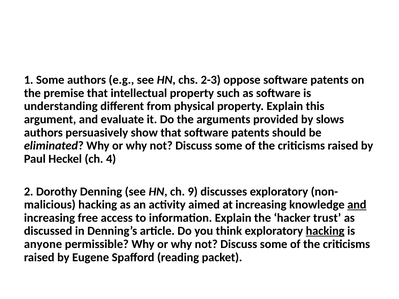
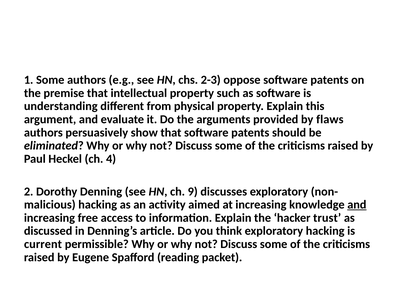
slows: slows -> flaws
hacking at (325, 231) underline: present -> none
anyone: anyone -> current
